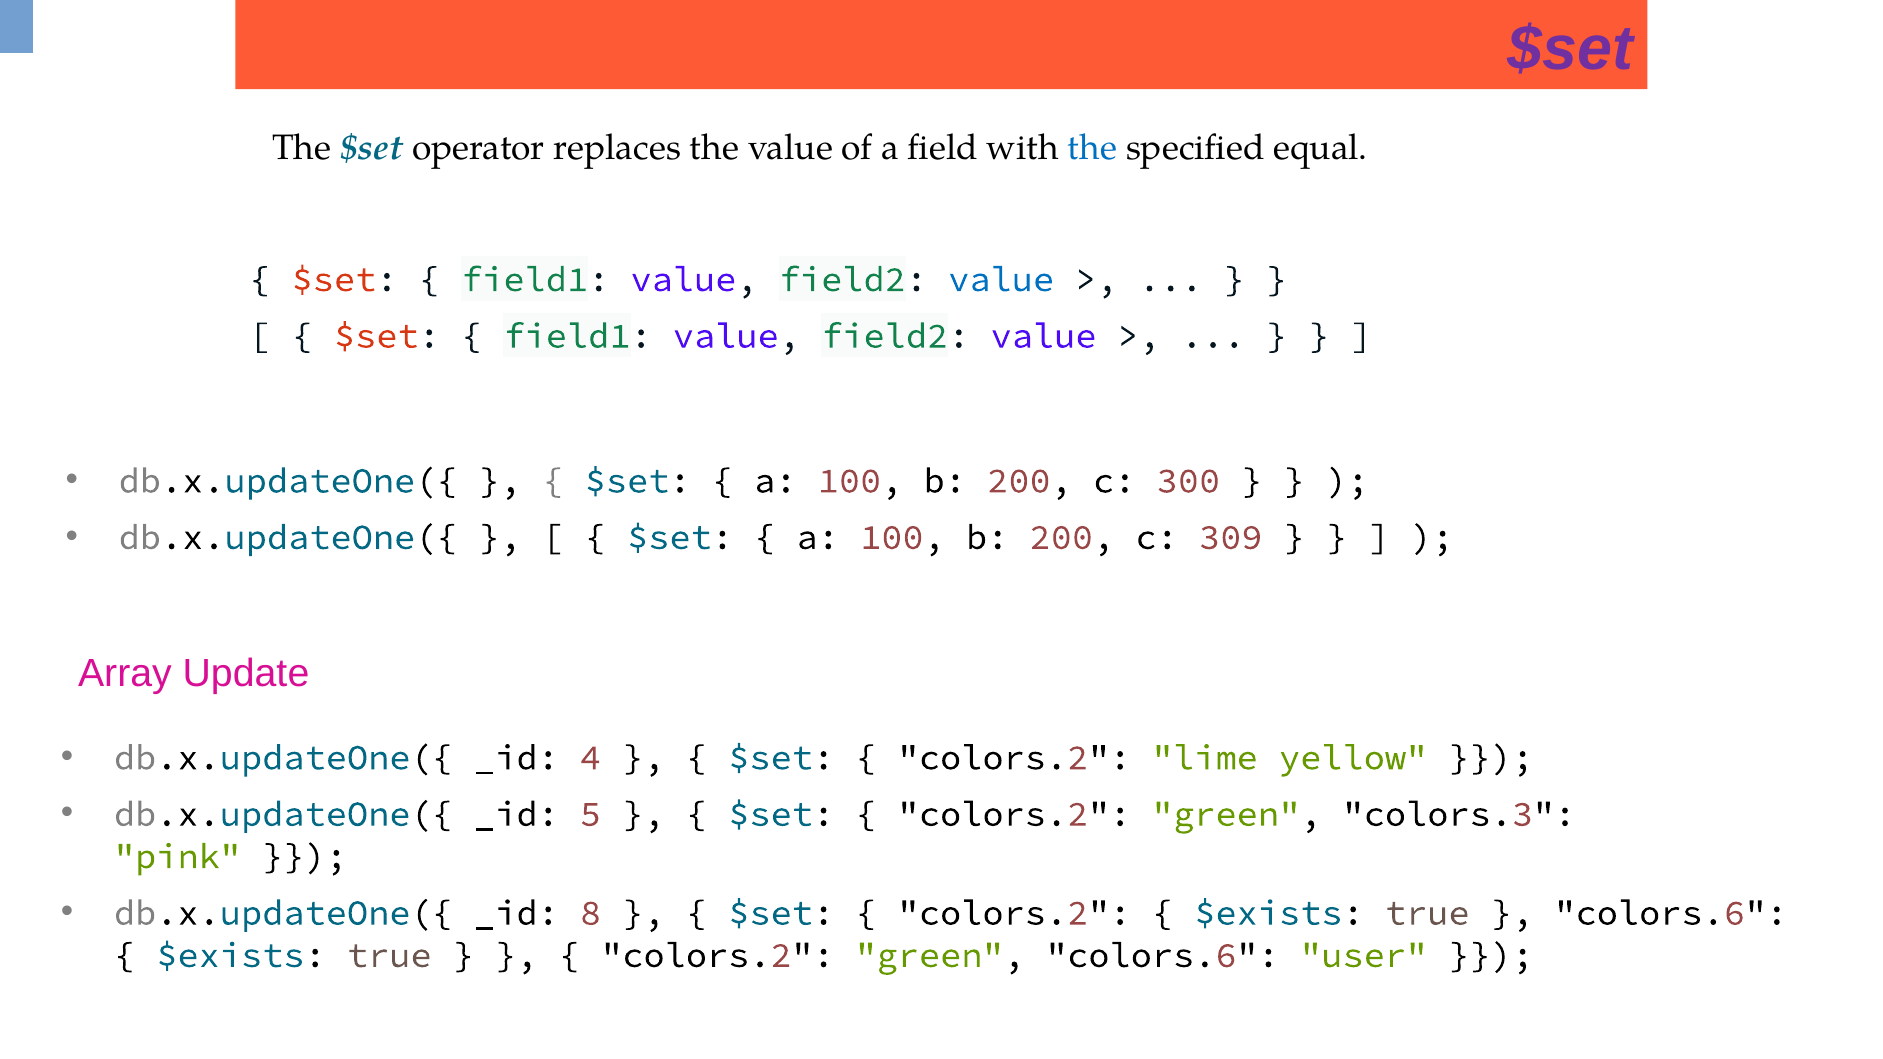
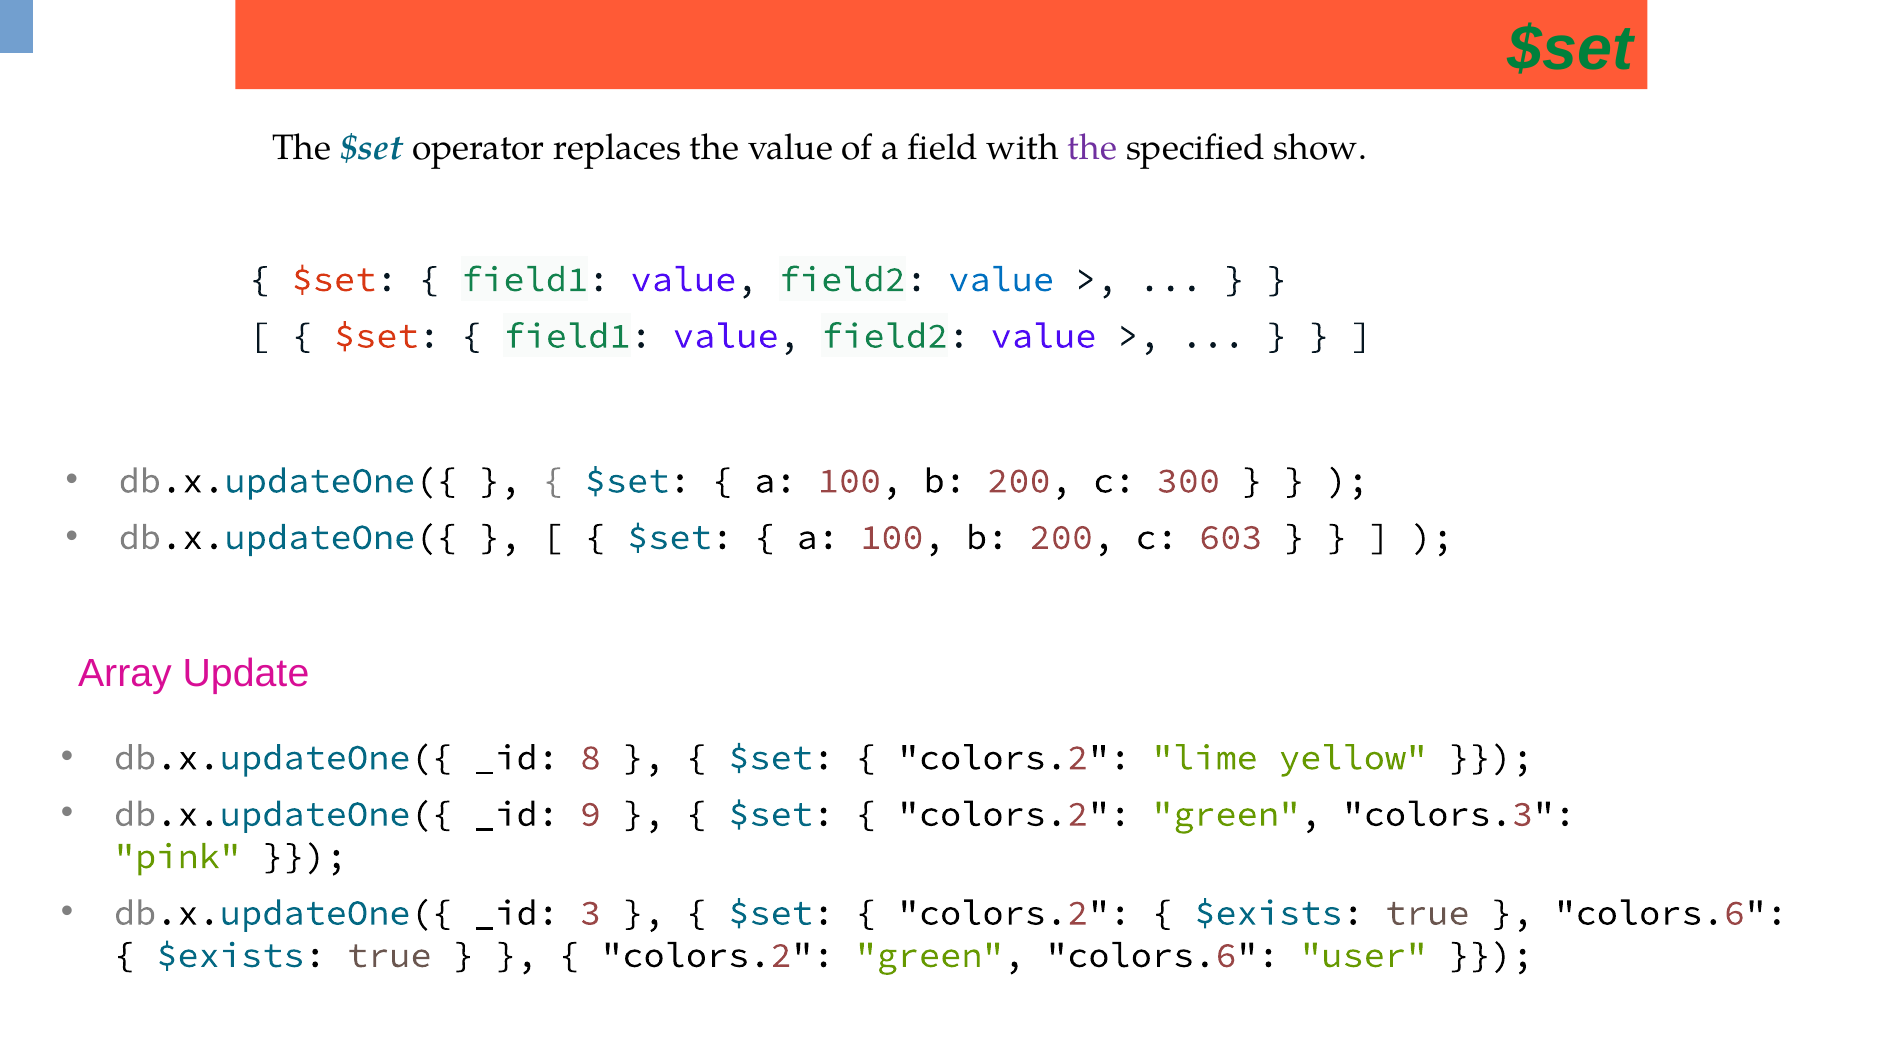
$set at (1571, 49) colour: purple -> green
the at (1092, 148) colour: blue -> purple
equal: equal -> show
309: 309 -> 603
4: 4 -> 8
5: 5 -> 9
8: 8 -> 3
